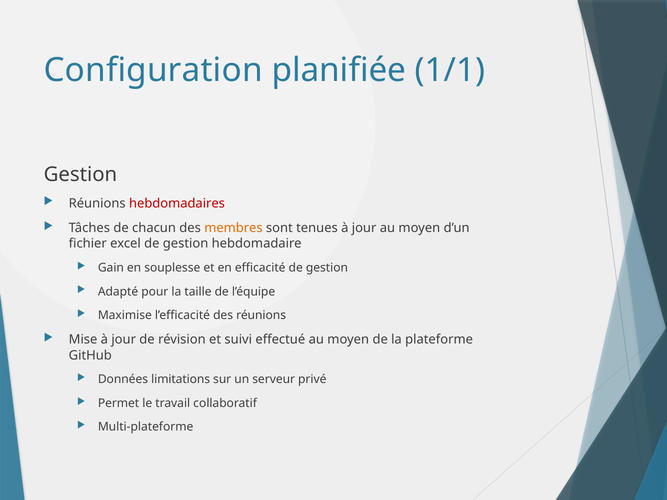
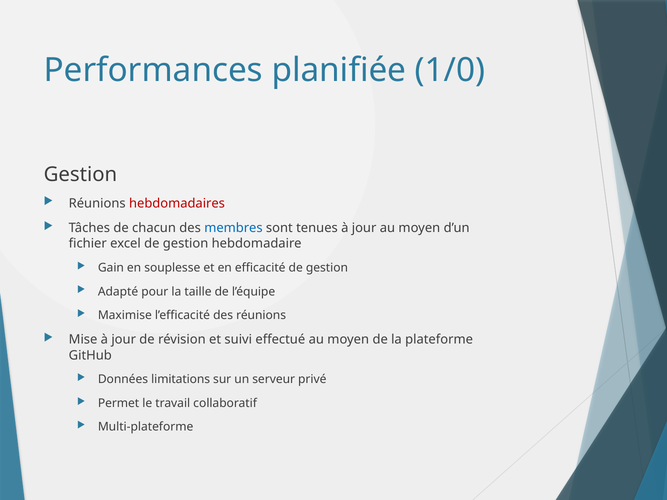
Configuration: Configuration -> Performances
1/1: 1/1 -> 1/0
membres colour: orange -> blue
